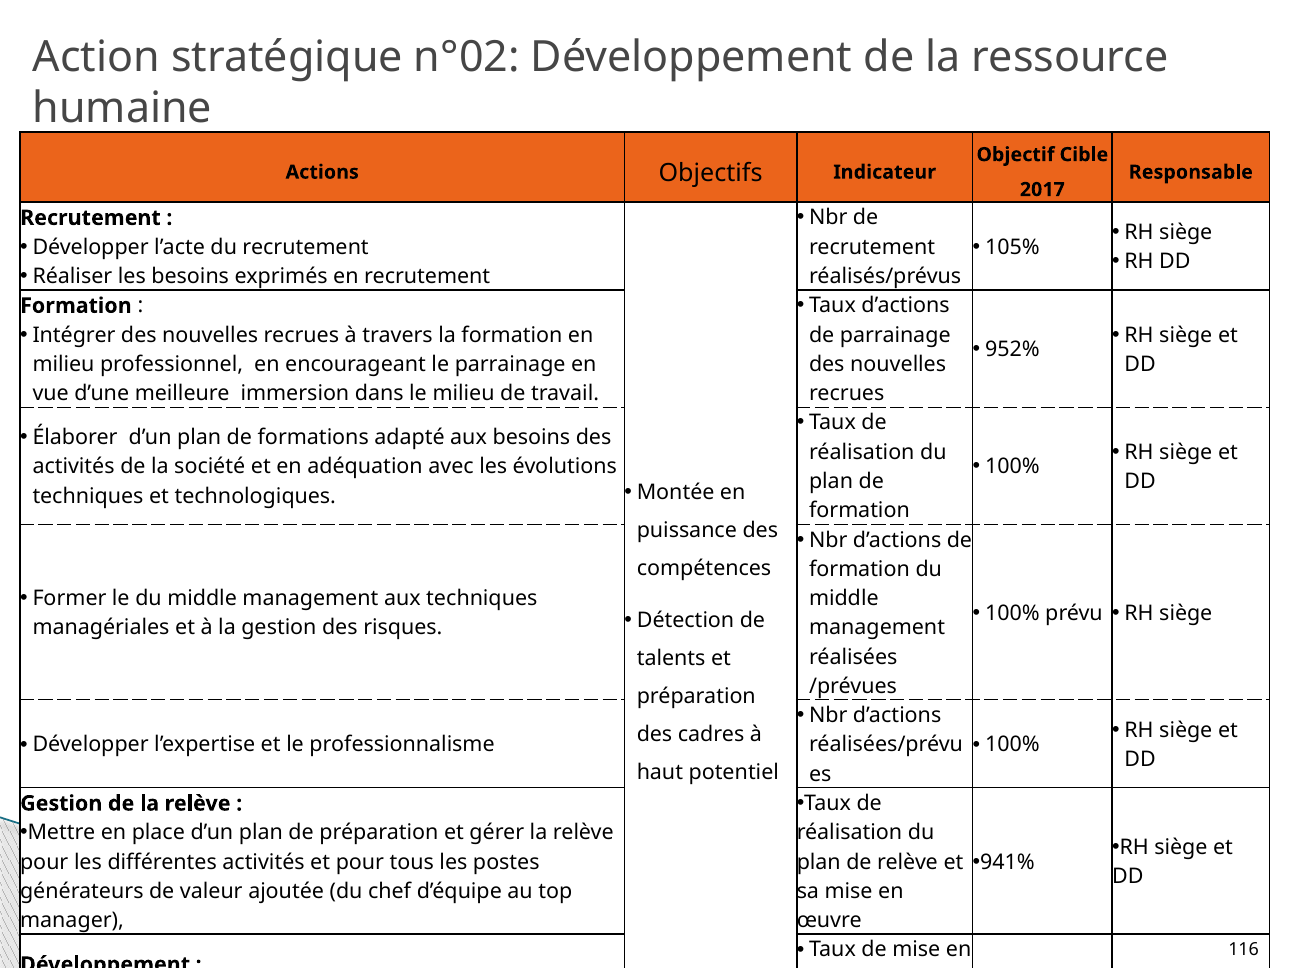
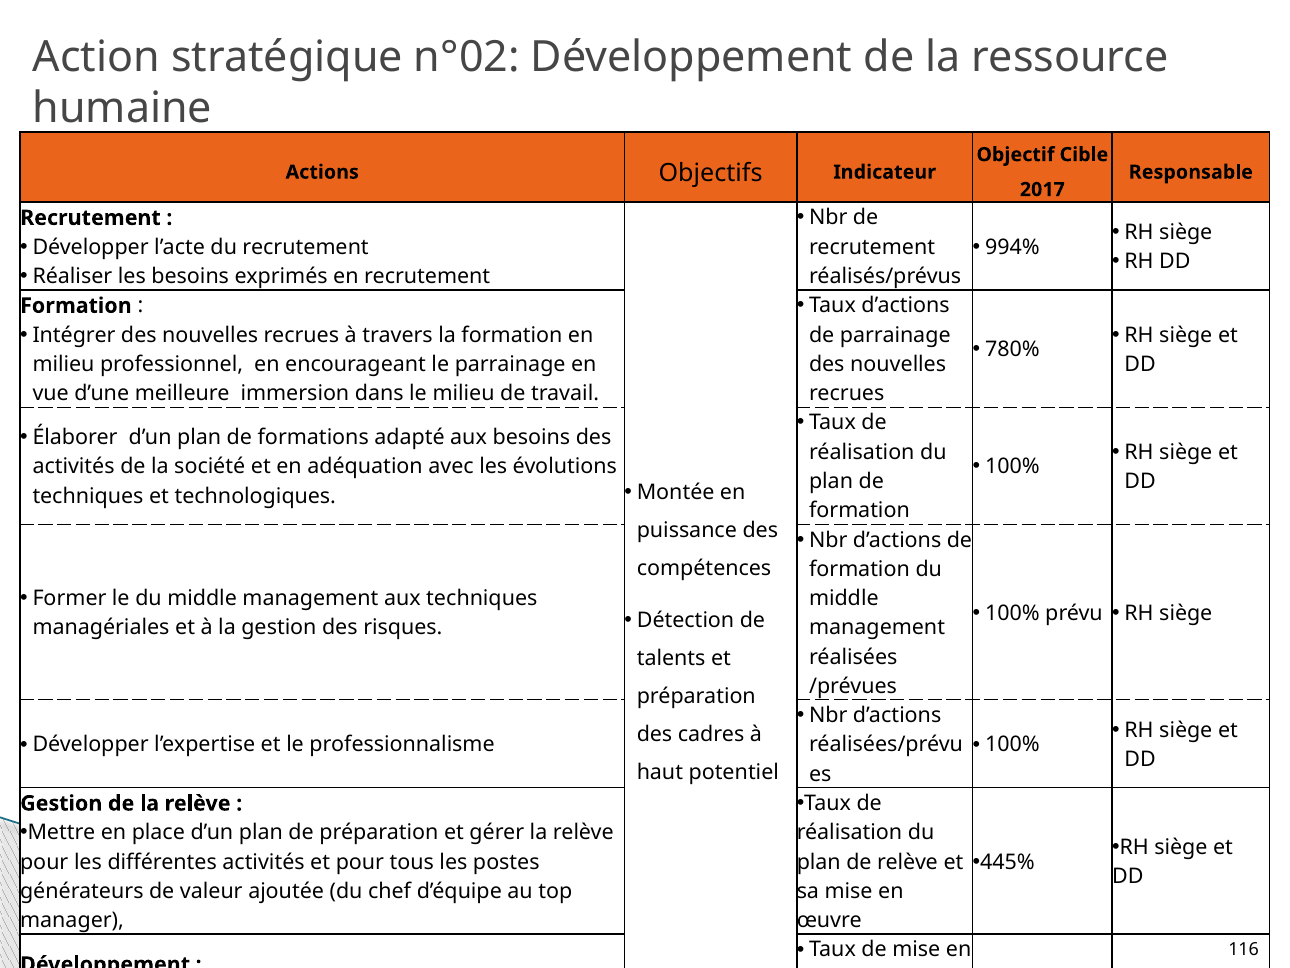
105%: 105% -> 994%
952%: 952% -> 780%
941%: 941% -> 445%
